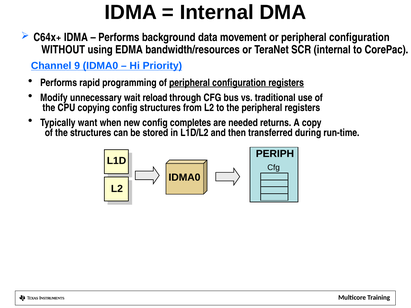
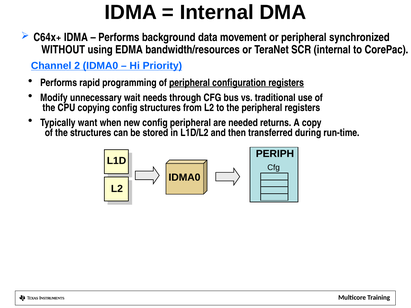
or peripheral configuration: configuration -> synchronized
9: 9 -> 2
reload: reload -> needs
config completes: completes -> peripheral
